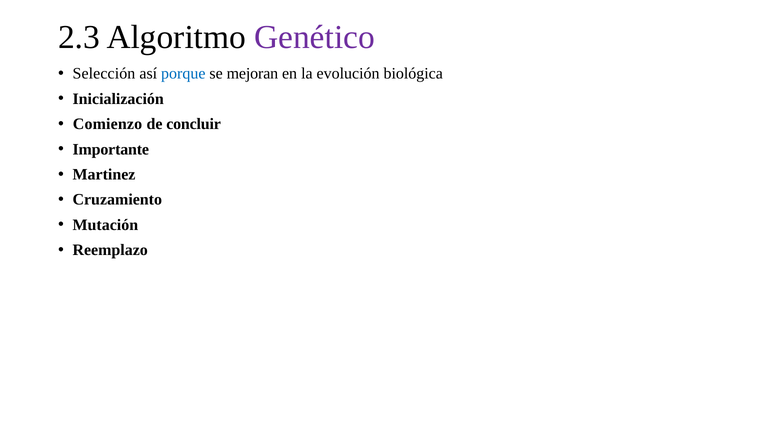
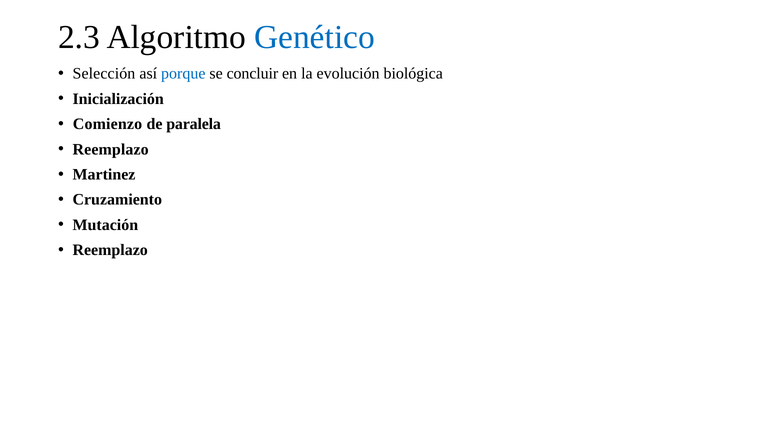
Genético colour: purple -> blue
mejoran: mejoran -> concluir
concluir: concluir -> paralela
Importante at (111, 149): Importante -> Reemplazo
